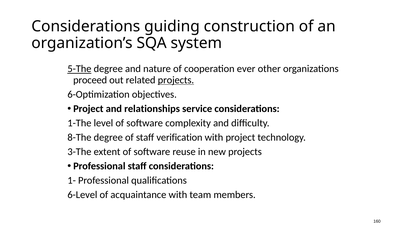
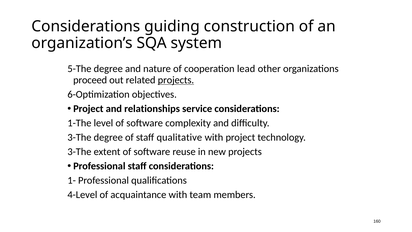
5-The underline: present -> none
ever: ever -> lead
8-The at (79, 137): 8-The -> 3-The
verification: verification -> qualitative
6-Level: 6-Level -> 4-Level
